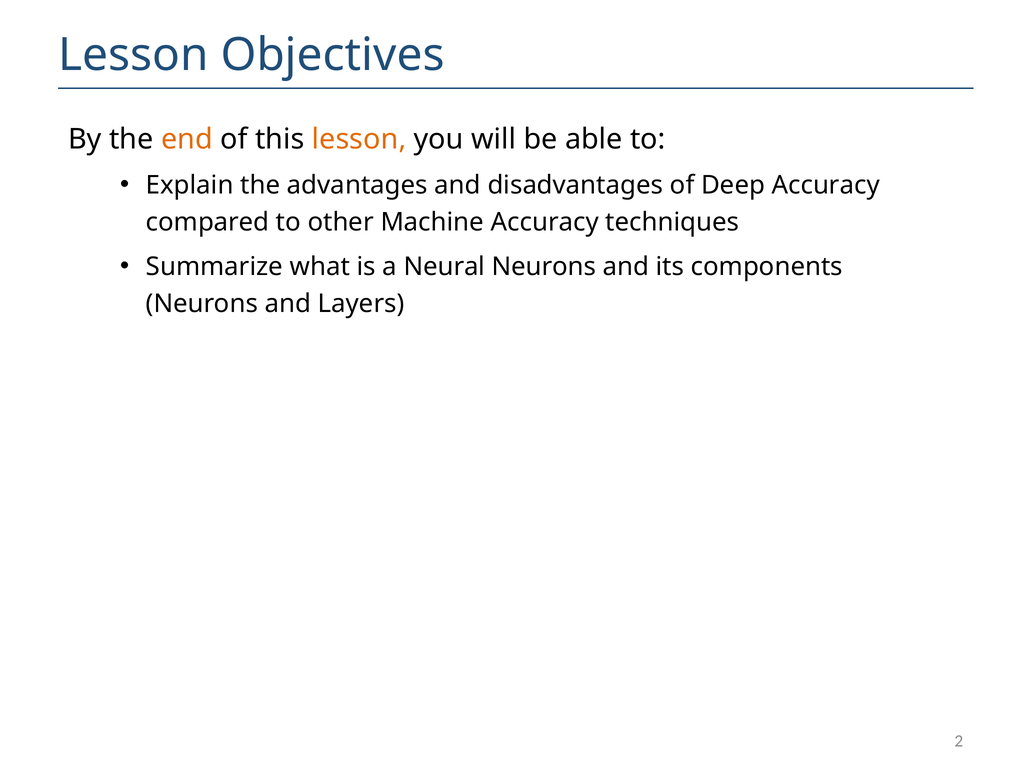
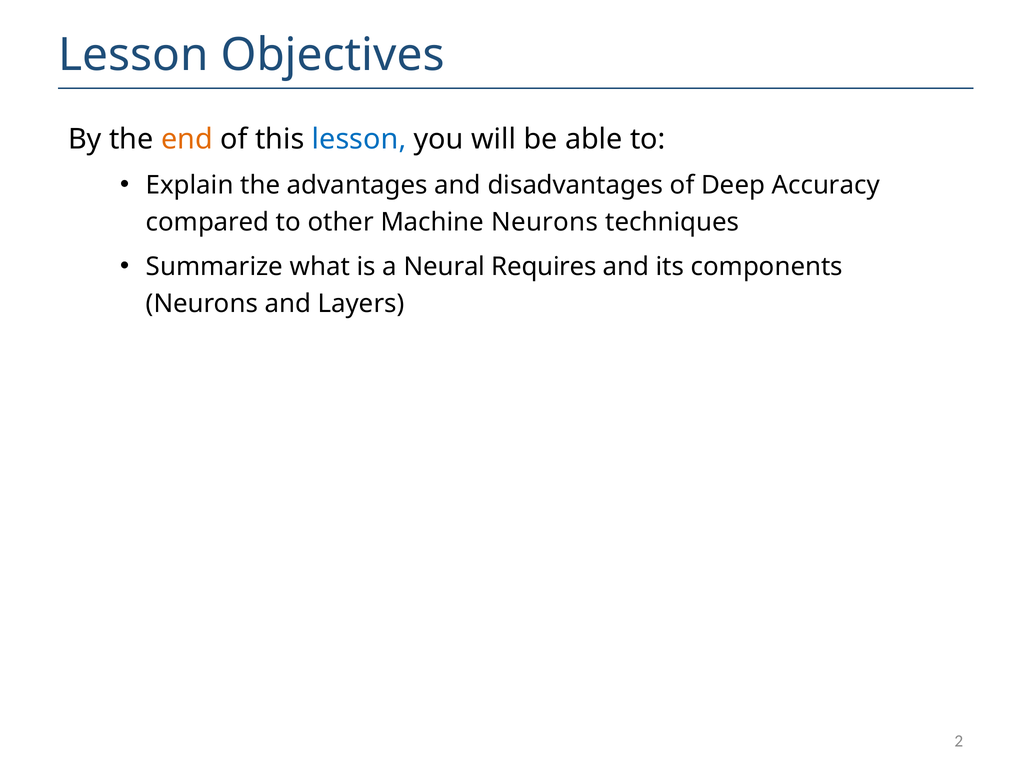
lesson at (359, 139) colour: orange -> blue
Machine Accuracy: Accuracy -> Neurons
Neural Neurons: Neurons -> Requires
